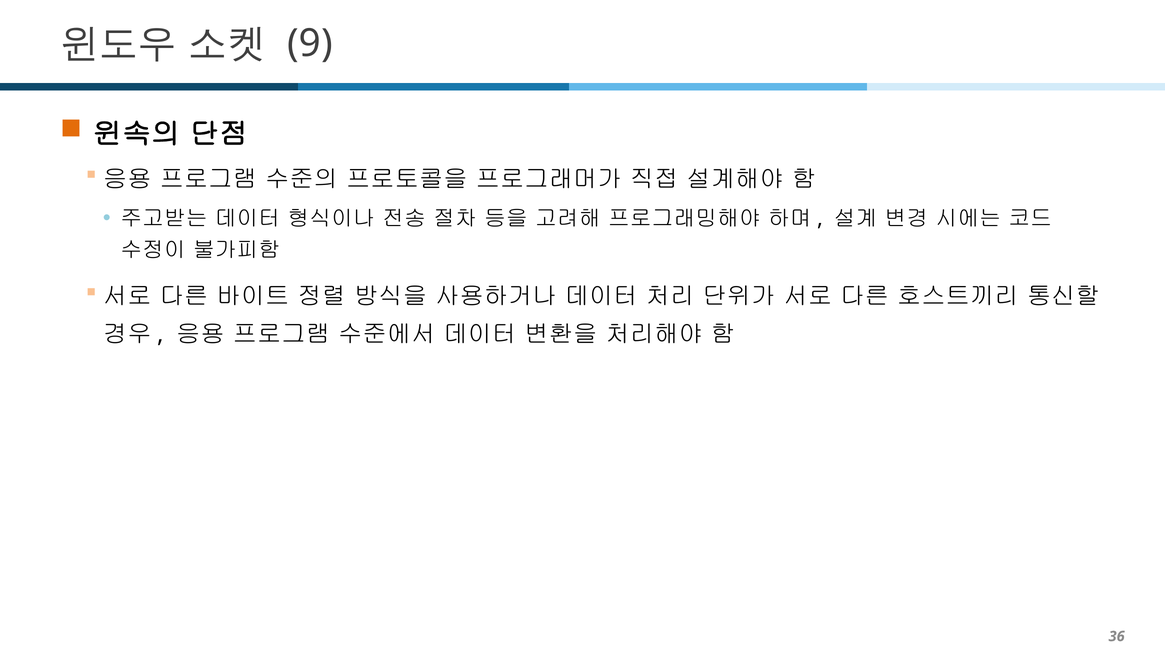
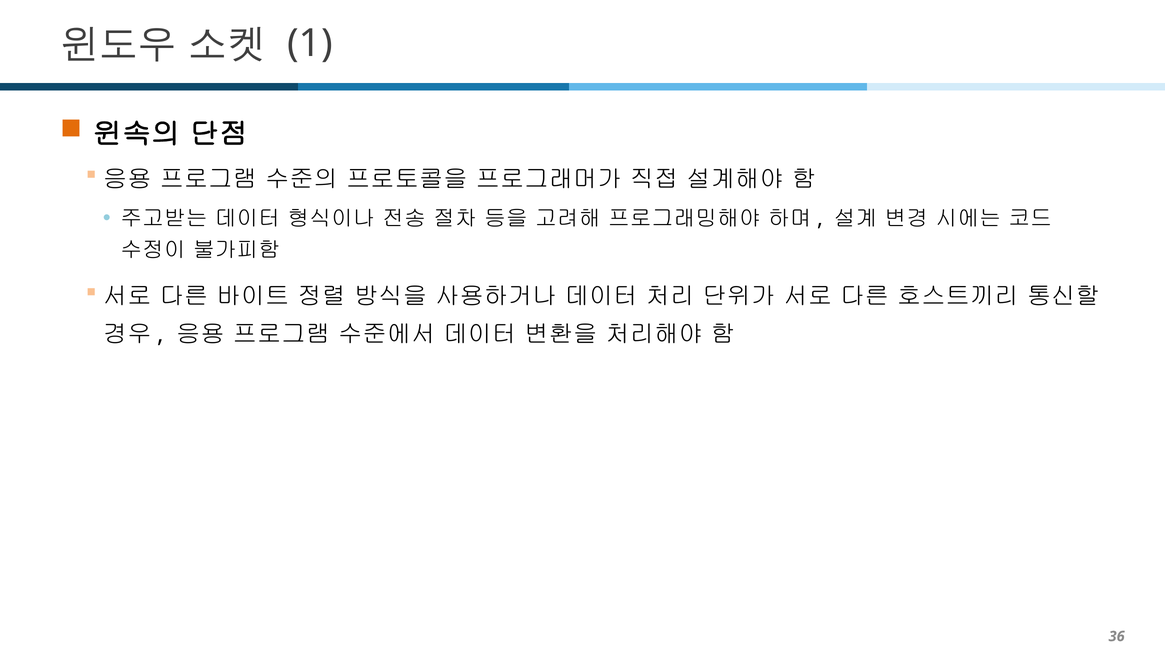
9: 9 -> 1
